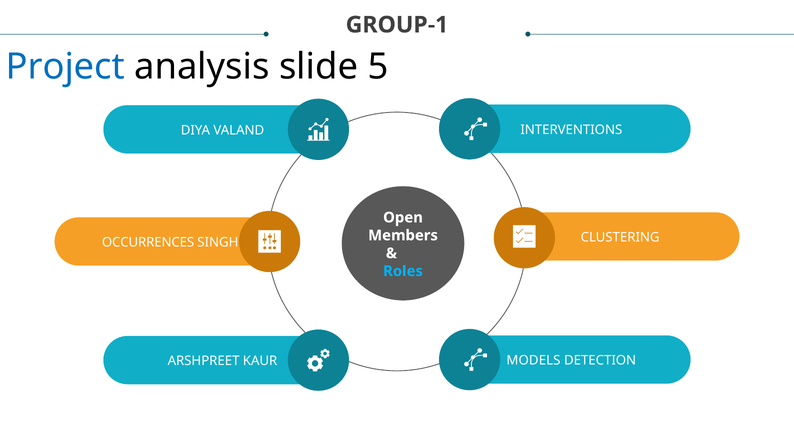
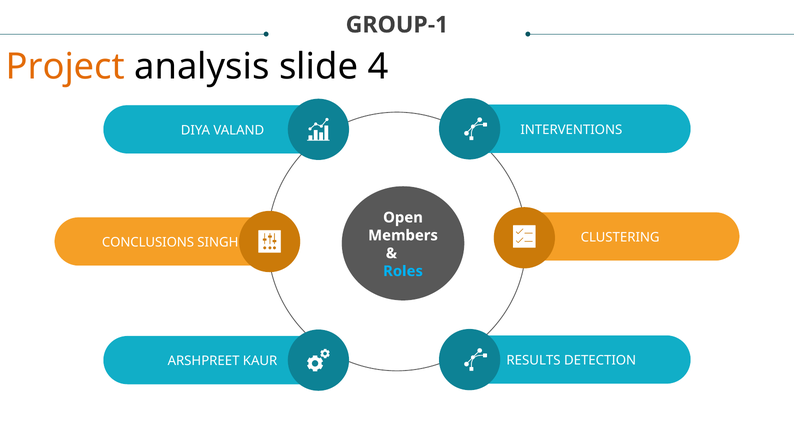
Project colour: blue -> orange
5: 5 -> 4
OCCURRENCES: OCCURRENCES -> CONCLUSIONS
MODELS: MODELS -> RESULTS
